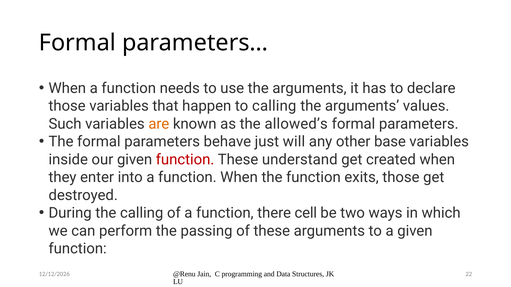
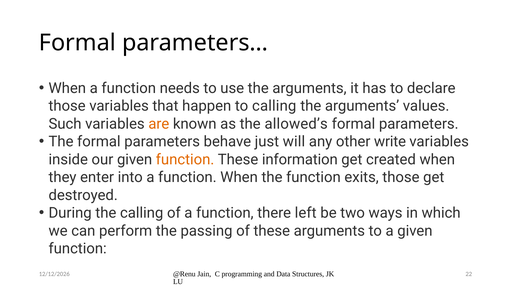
base: base -> write
function at (185, 160) colour: red -> orange
understand: understand -> information
cell: cell -> left
